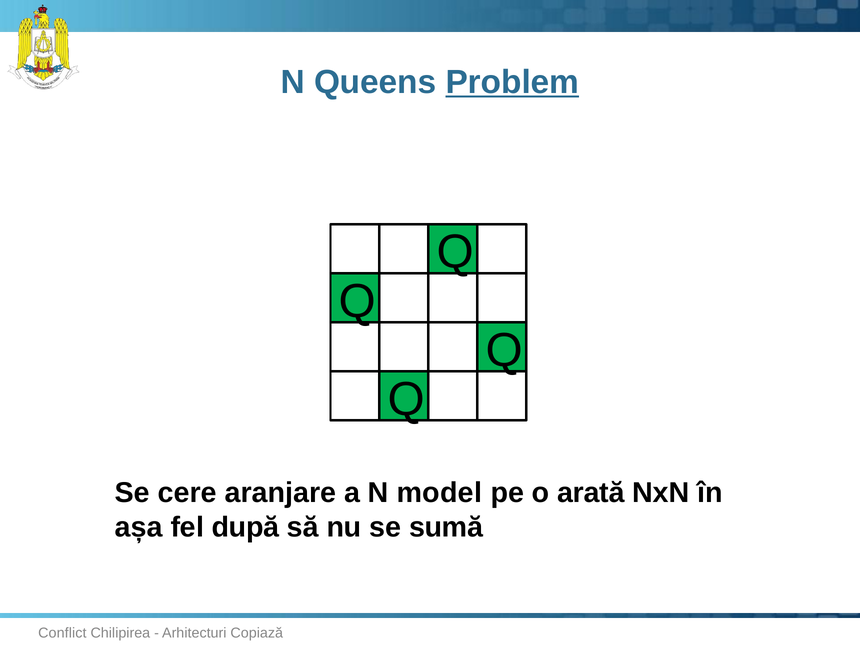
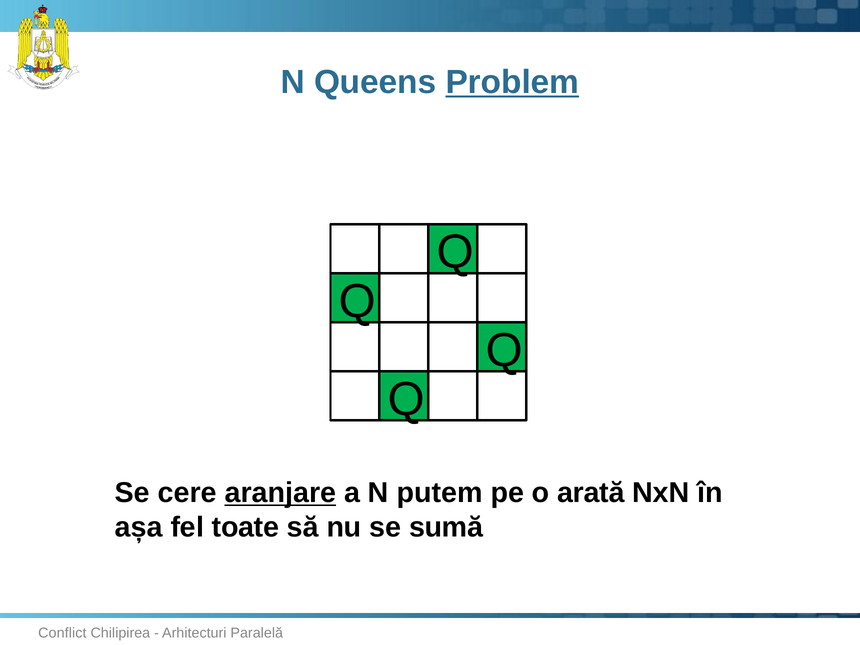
aranjare underline: none -> present
model: model -> putem
după: după -> toate
Copiază: Copiază -> Paralelă
